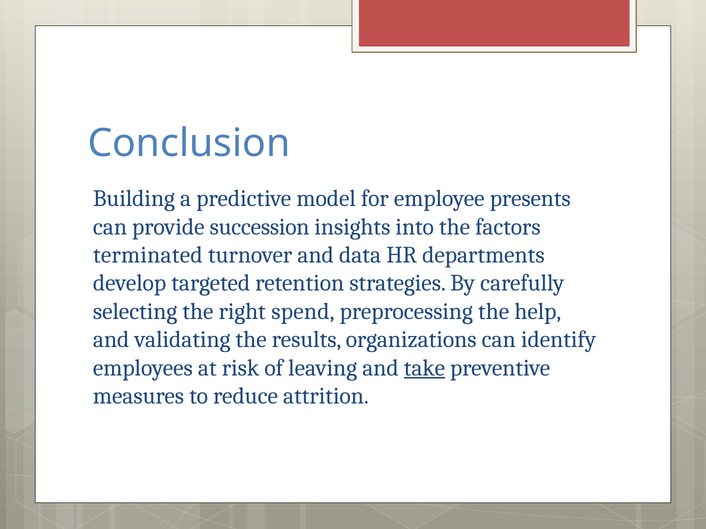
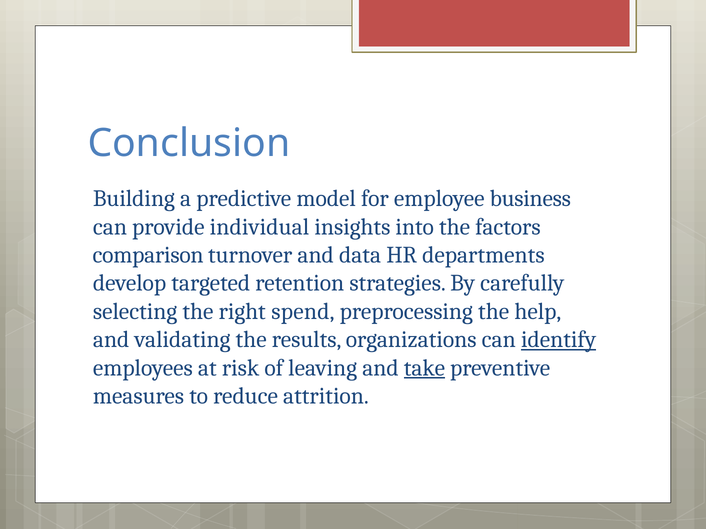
presents: presents -> business
succession: succession -> individual
terminated: terminated -> comparison
identify underline: none -> present
